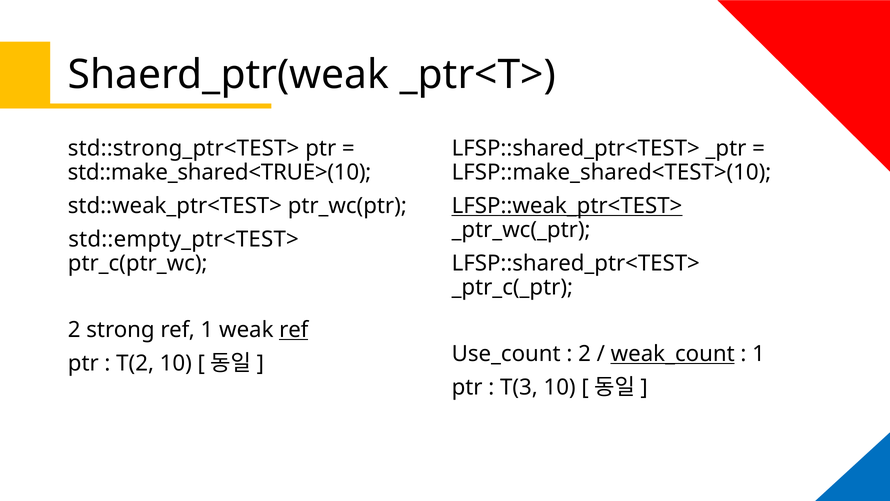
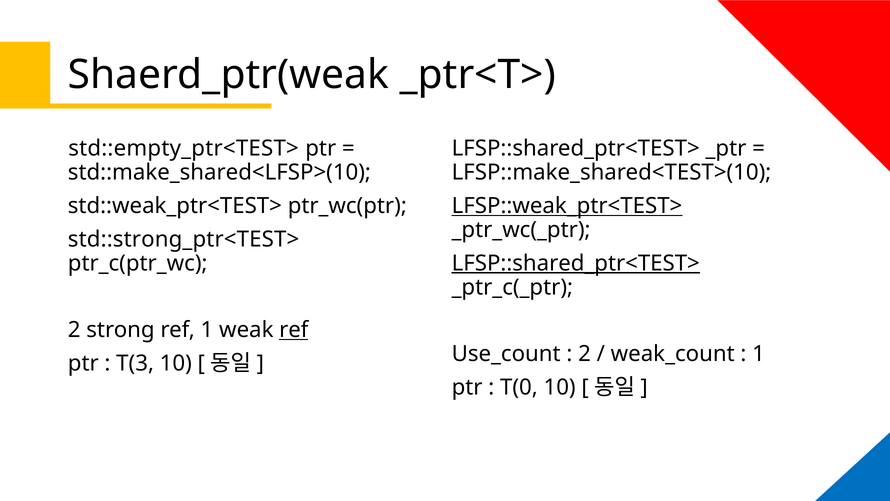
std::strong_ptr<TEST>: std::strong_ptr<TEST> -> std::empty_ptr<TEST>
std::make_shared<TRUE>(10: std::make_shared<TRUE>(10 -> std::make_shared<LFSP>(10
std::empty_ptr<TEST>: std::empty_ptr<TEST> -> std::strong_ptr<TEST>
LFSP::shared_ptr<TEST> at (576, 263) underline: none -> present
weak_count underline: present -> none
T(2: T(2 -> T(3
T(3: T(3 -> T(0
